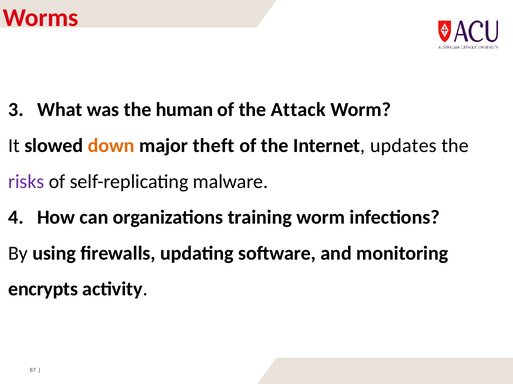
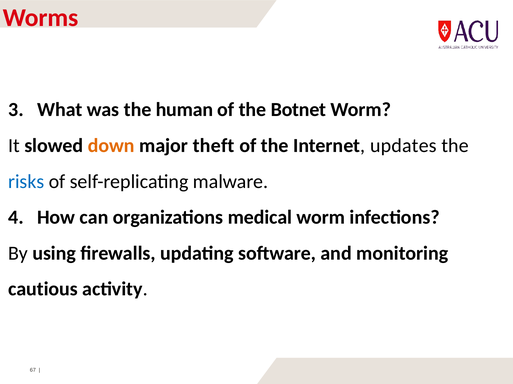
Attack: Attack -> Botnet
risks colour: purple -> blue
training: training -> medical
encrypts: encrypts -> cautious
